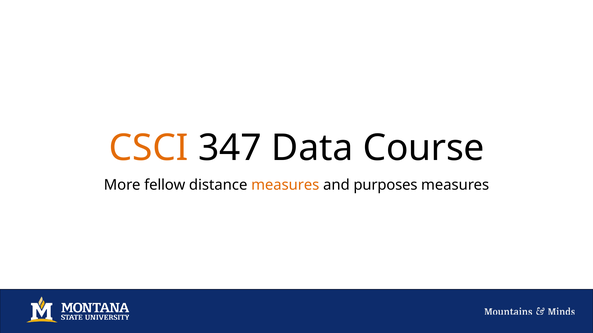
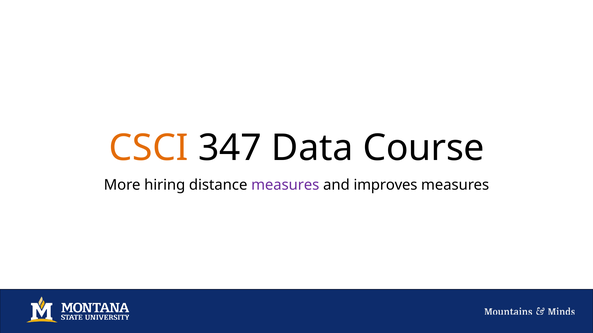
fellow: fellow -> hiring
measures at (285, 185) colour: orange -> purple
purposes: purposes -> improves
